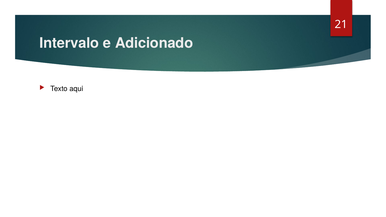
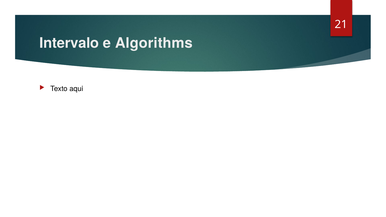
Adicionado: Adicionado -> Algorithms
